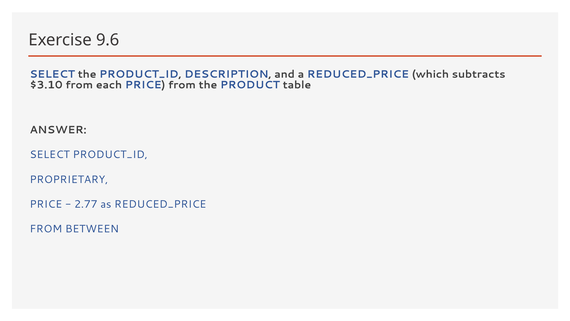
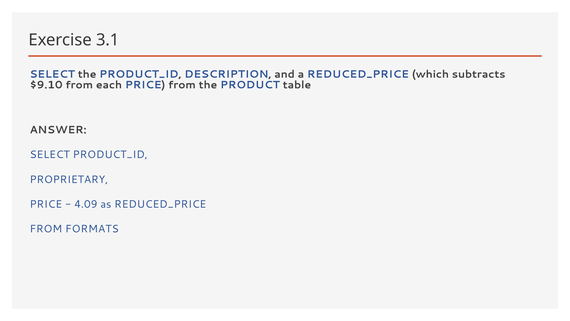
9.6: 9.6 -> 3.1
$3.10: $3.10 -> $9.10
2.77: 2.77 -> 4.09
BETWEEN: BETWEEN -> FORMATS
